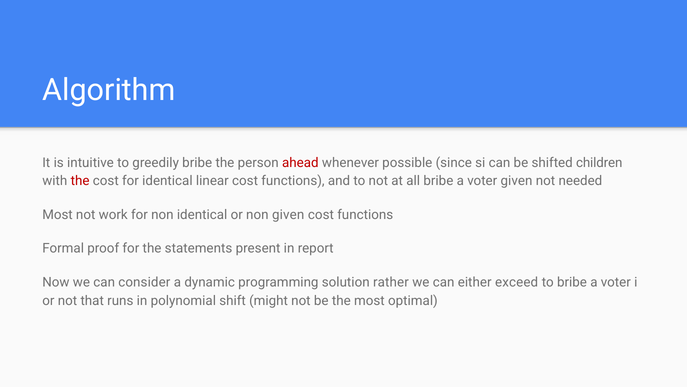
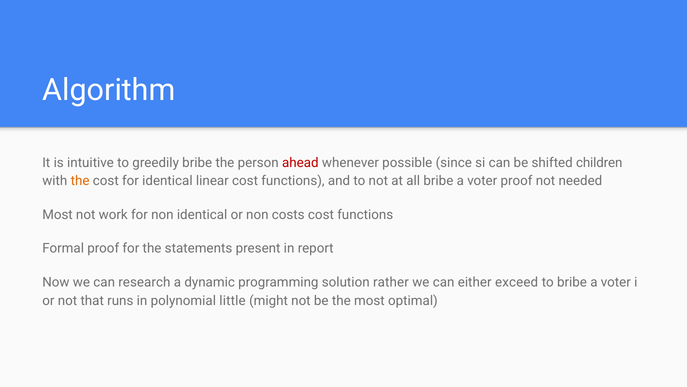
the at (80, 181) colour: red -> orange
voter given: given -> proof
non given: given -> costs
consider: consider -> research
shift: shift -> little
